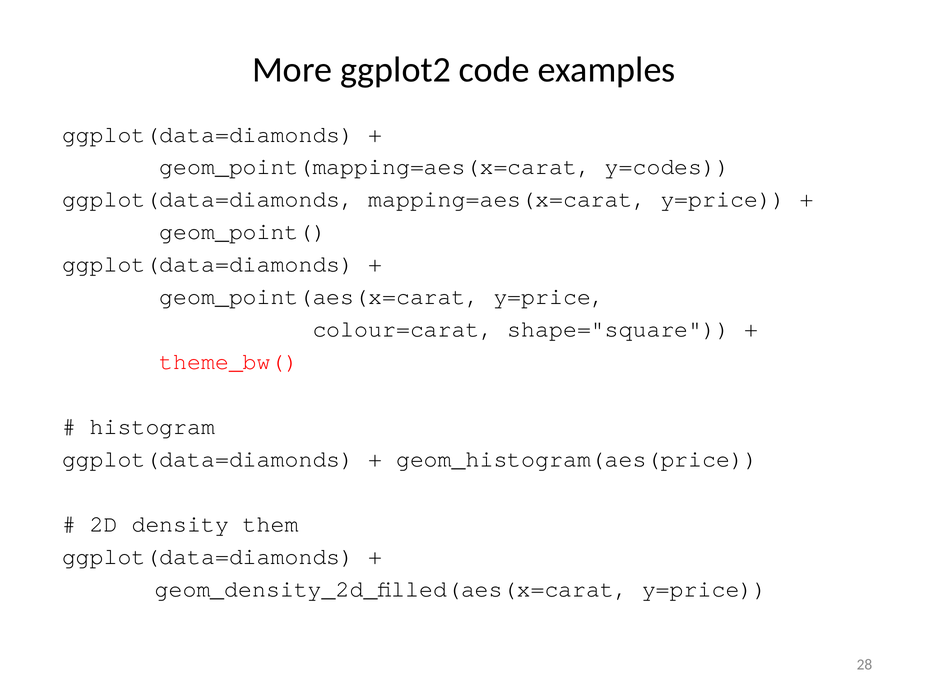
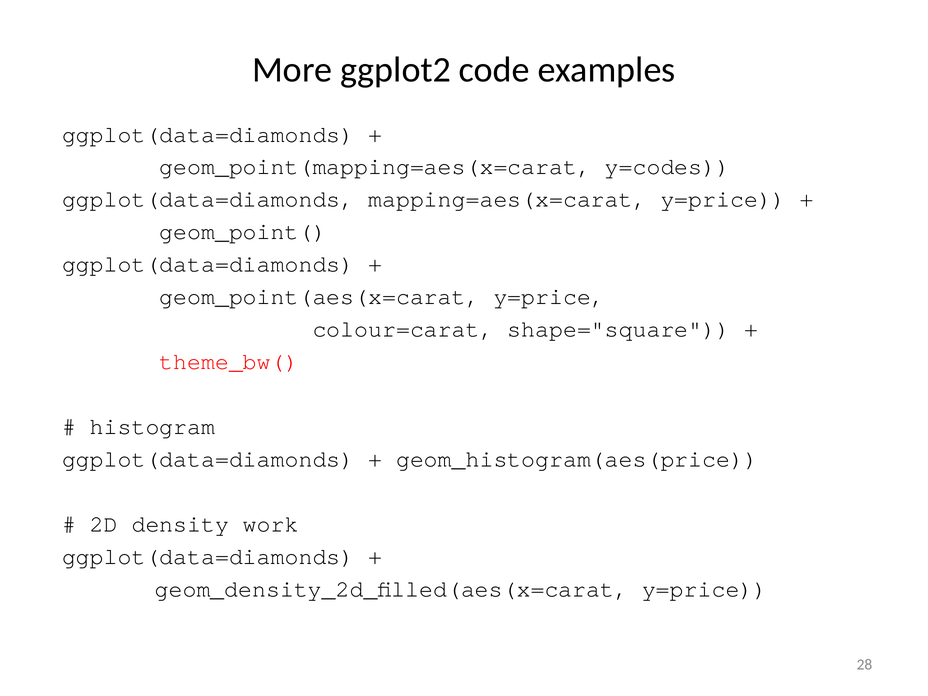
them: them -> work
